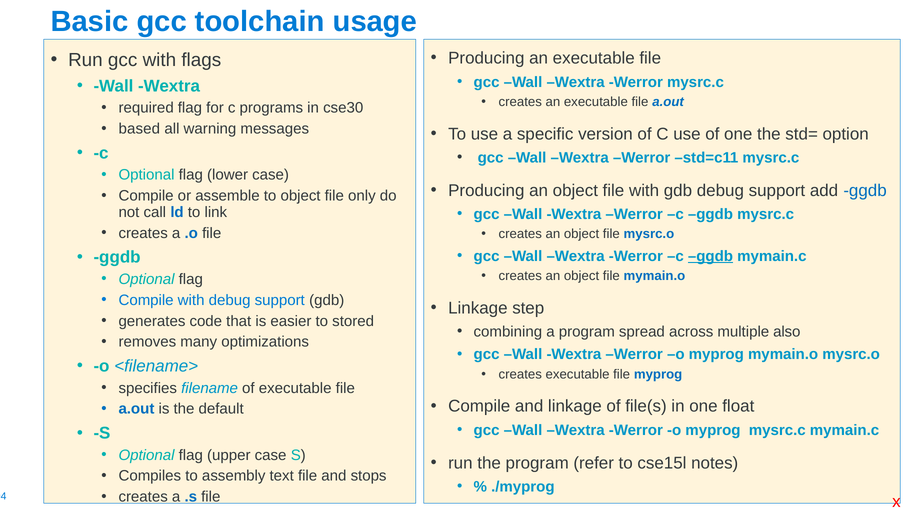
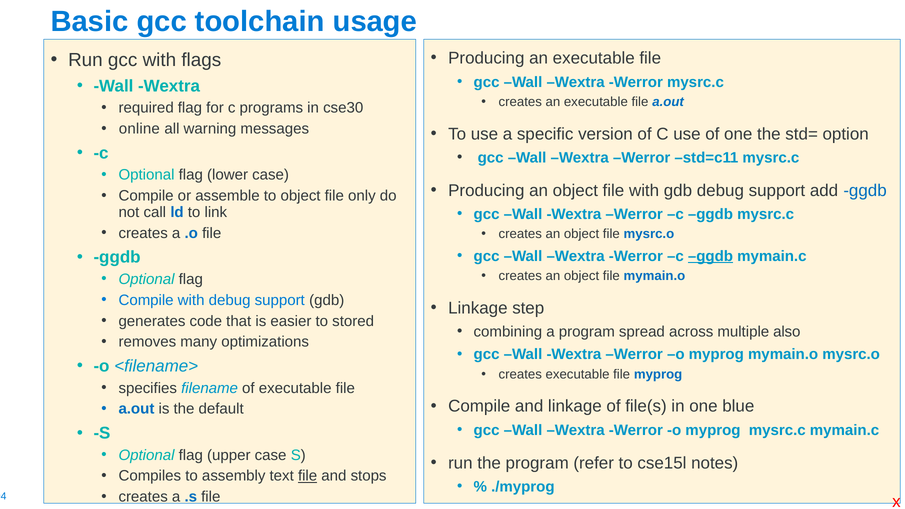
based: based -> online
float: float -> blue
file at (308, 476) underline: none -> present
